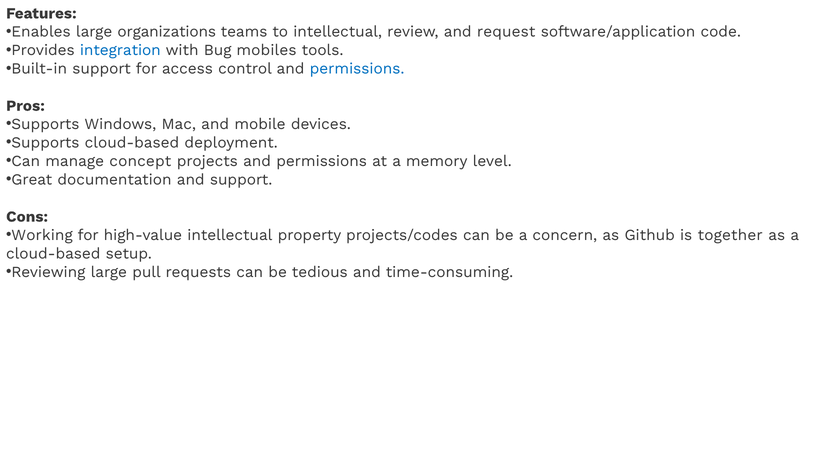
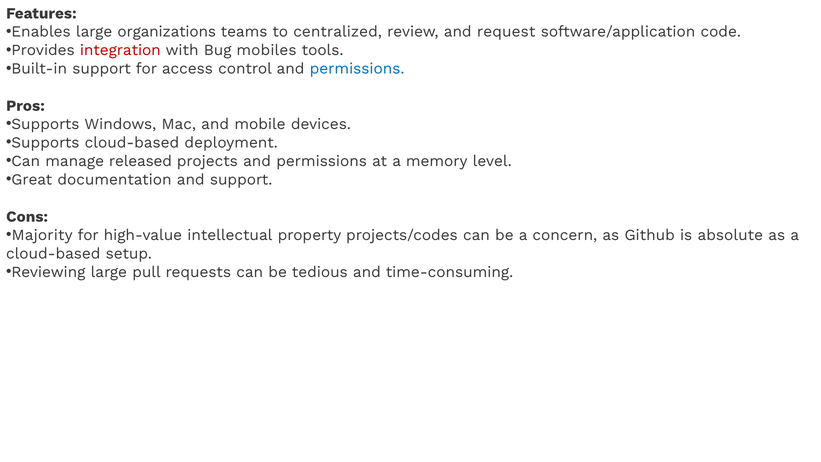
to intellectual: intellectual -> centralized
integration colour: blue -> red
concept: concept -> released
Working: Working -> Majority
together: together -> absolute
